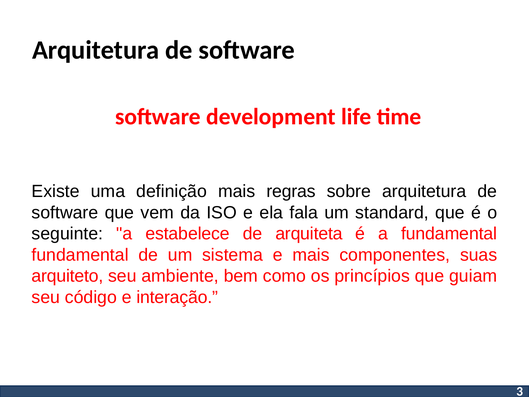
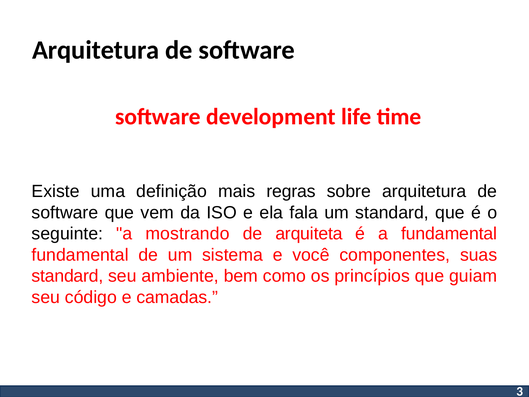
estabelece: estabelece -> mostrando
e mais: mais -> você
arquiteto at (67, 276): arquiteto -> standard
interação: interação -> camadas
